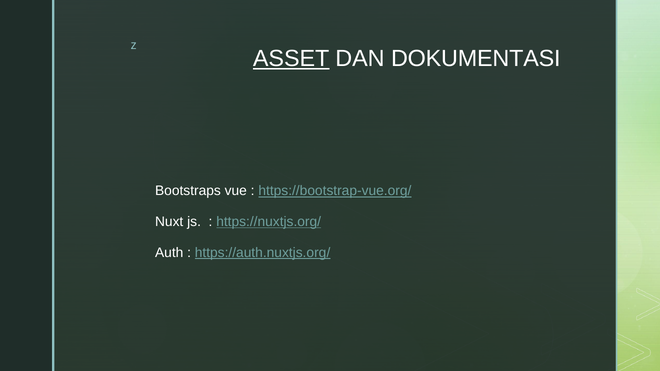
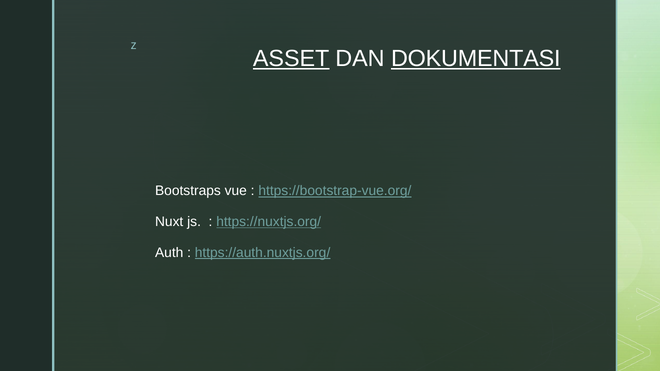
DOKUMENTASI underline: none -> present
